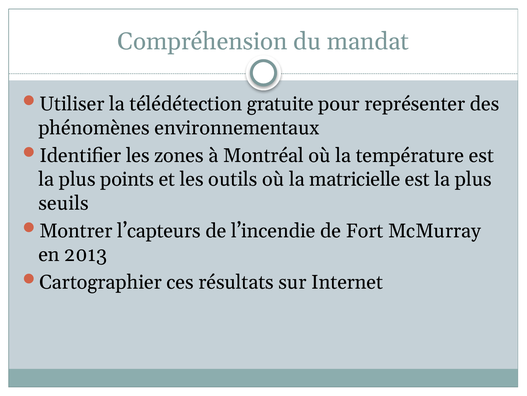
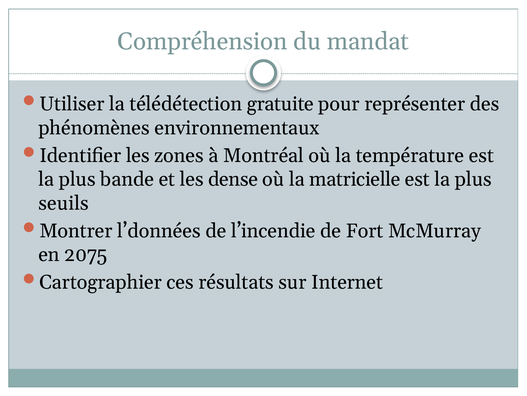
points: points -> bande
outils: outils -> dense
l’capteurs: l’capteurs -> l’données
2013: 2013 -> 2075
